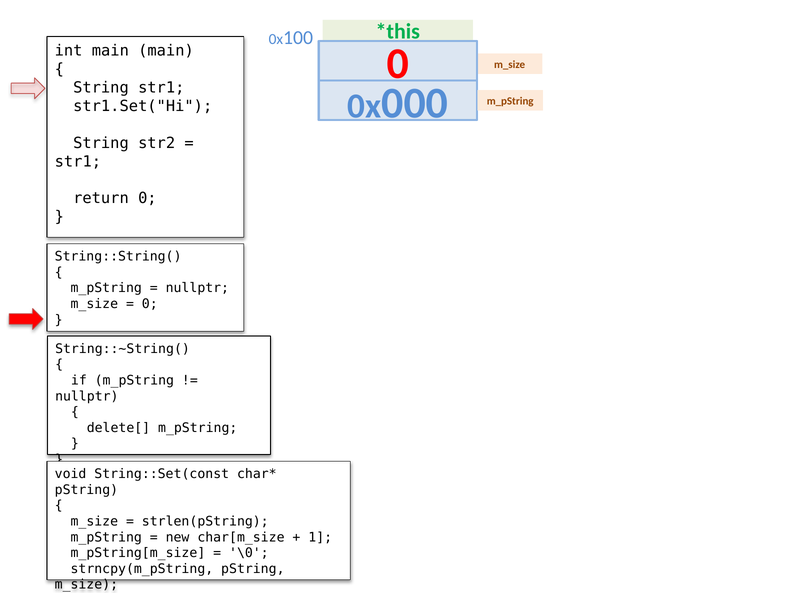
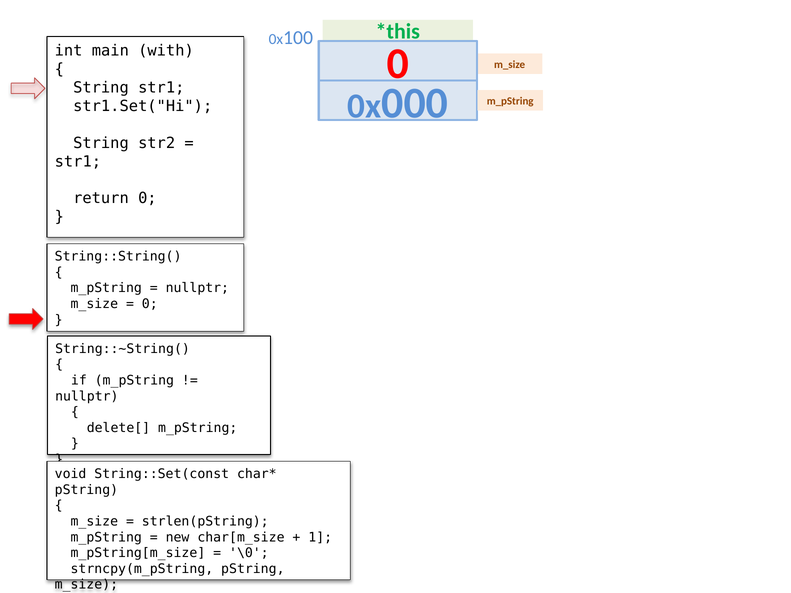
main main: main -> with
